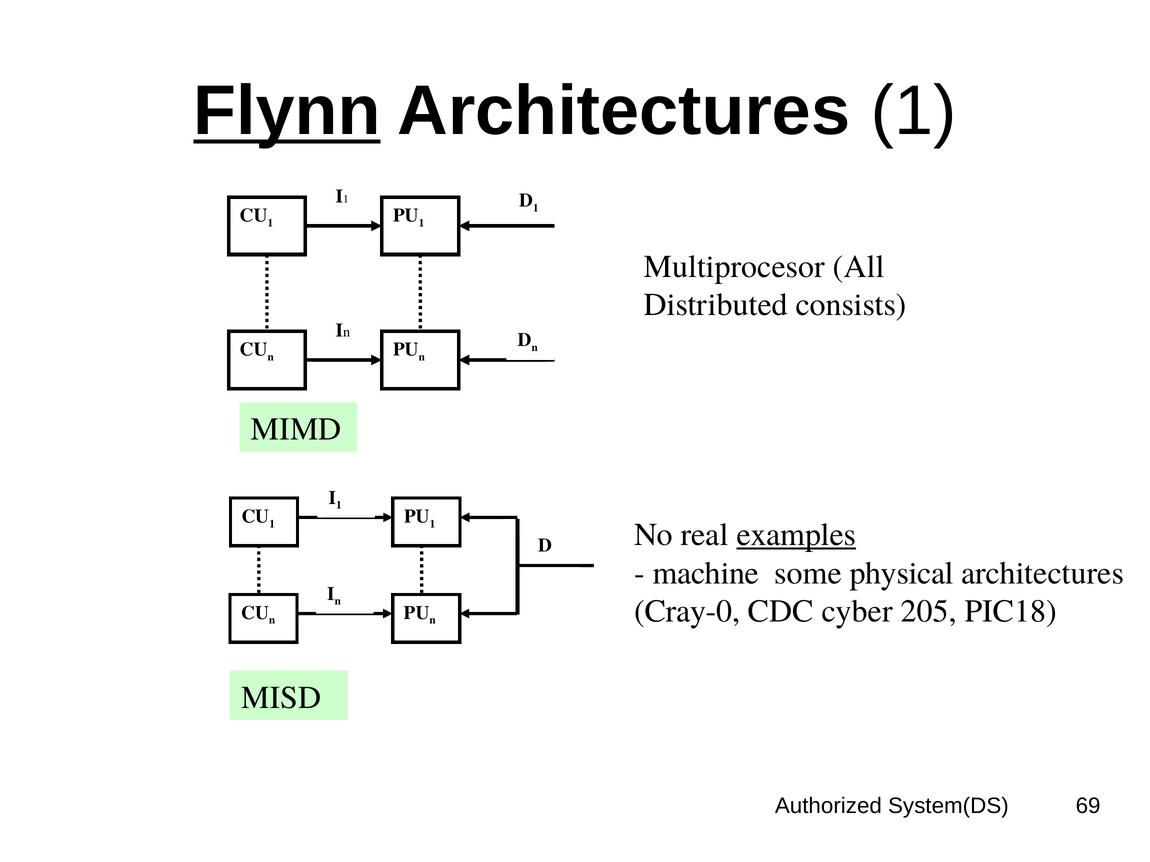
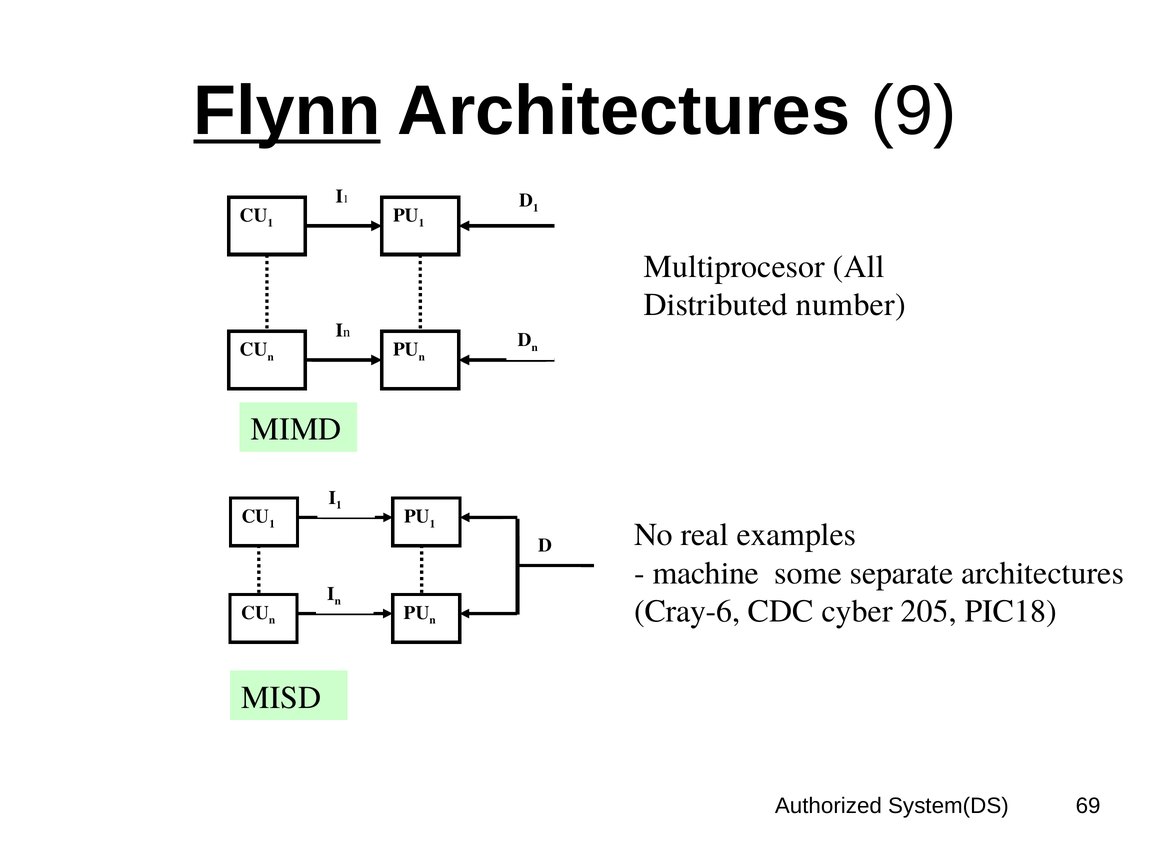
Architectures 1: 1 -> 9
consists: consists -> number
examples underline: present -> none
physical: physical -> separate
Cray-0: Cray-0 -> Cray-6
